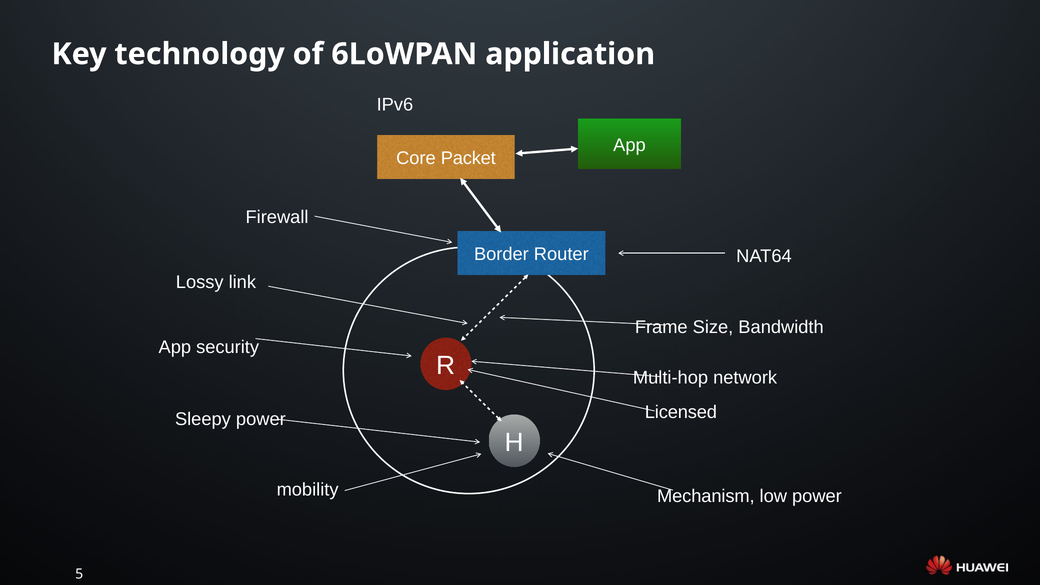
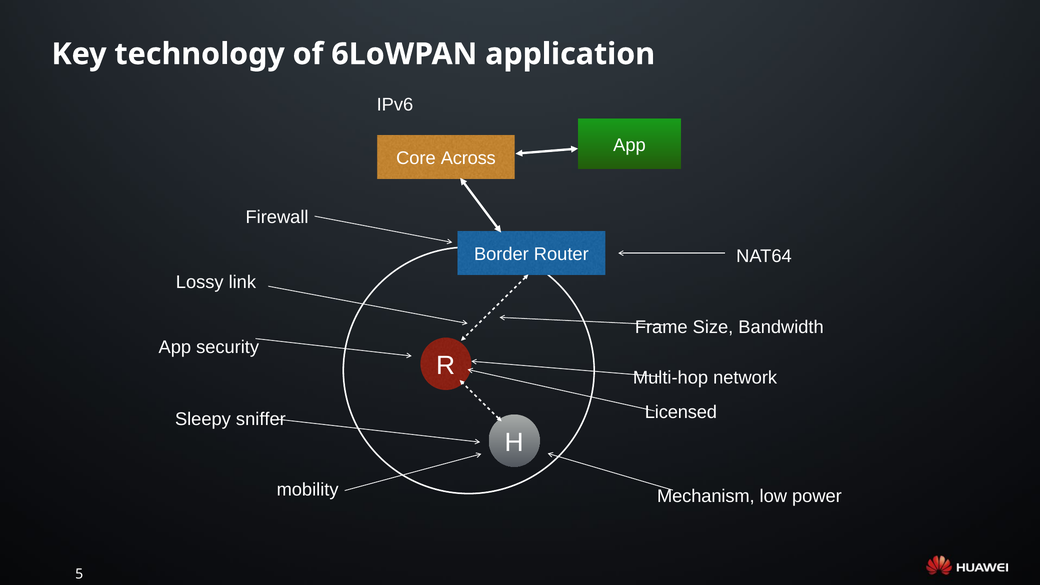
Packet: Packet -> Across
Sleepy power: power -> sniffer
